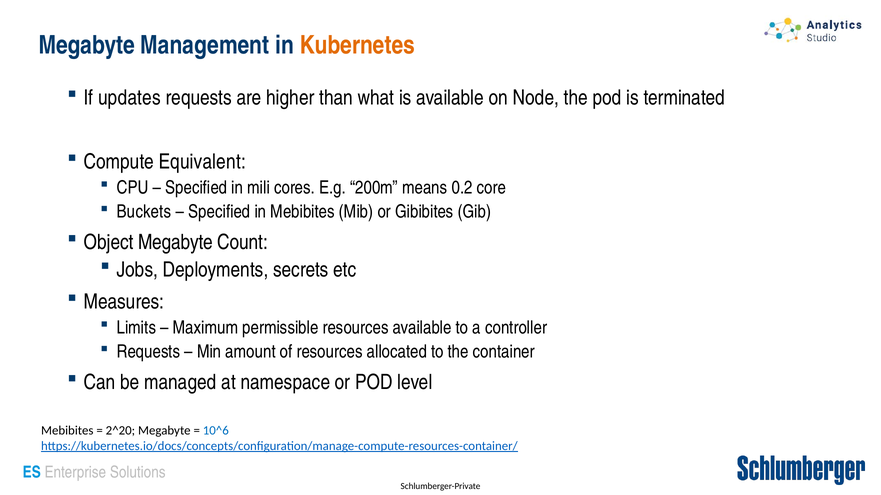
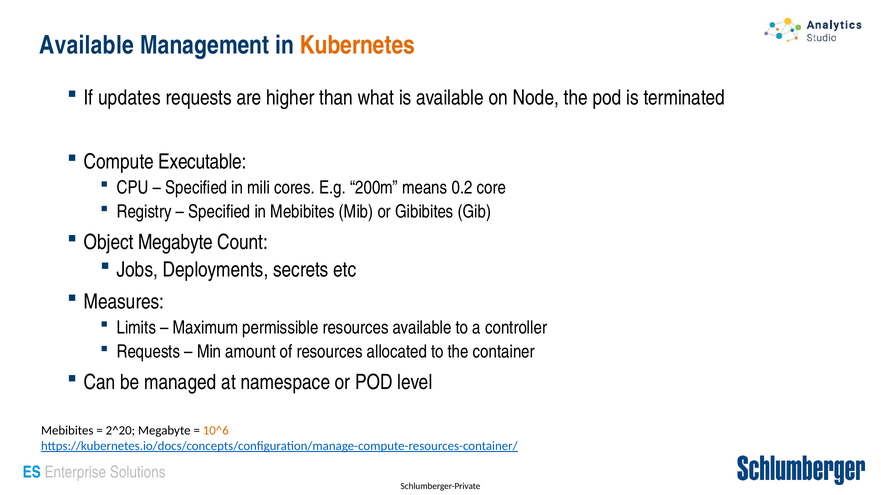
Megabyte at (87, 45): Megabyte -> Available
Equivalent: Equivalent -> Executable
Buckets: Buckets -> Registry
10^6 colour: blue -> orange
